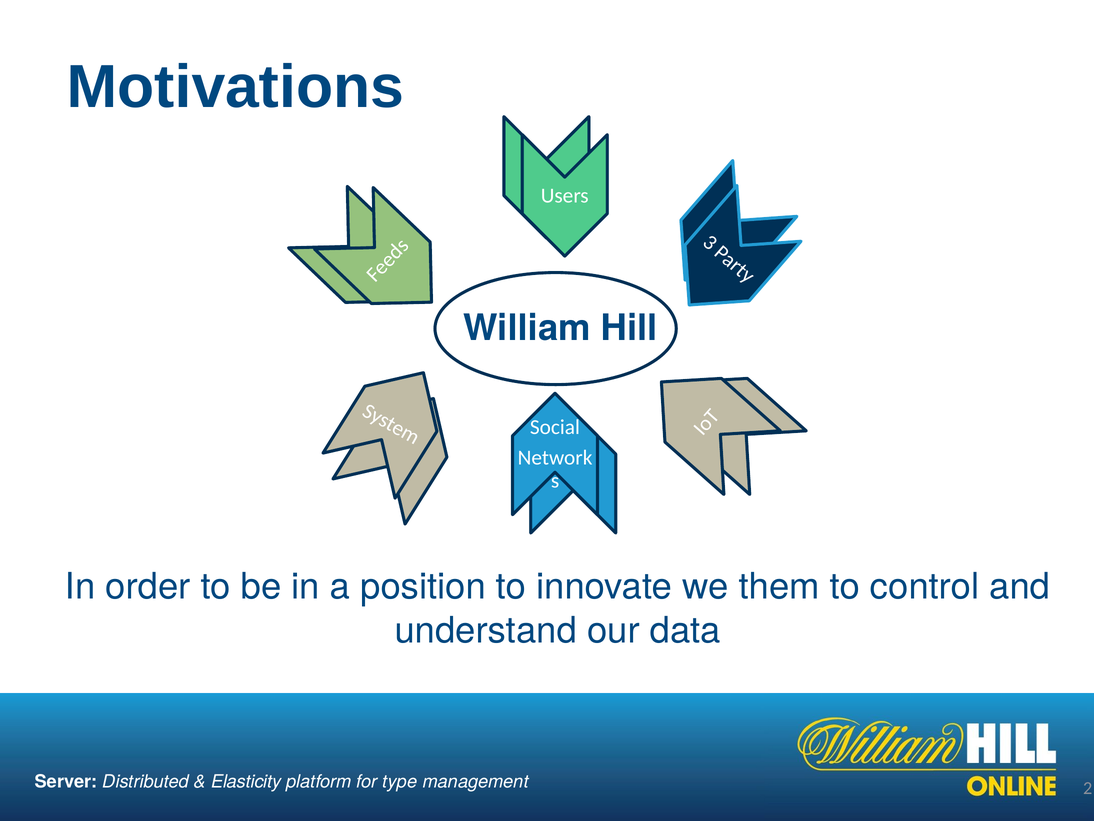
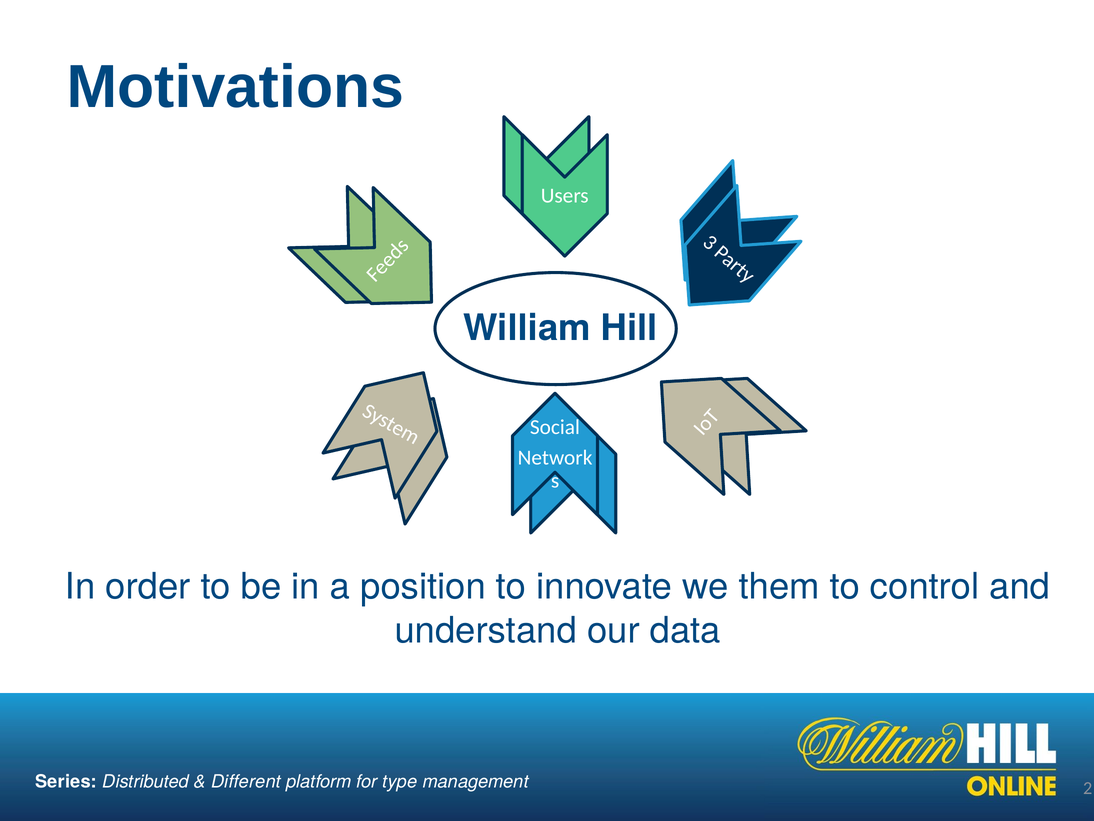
Server: Server -> Series
Elasticity: Elasticity -> Different
